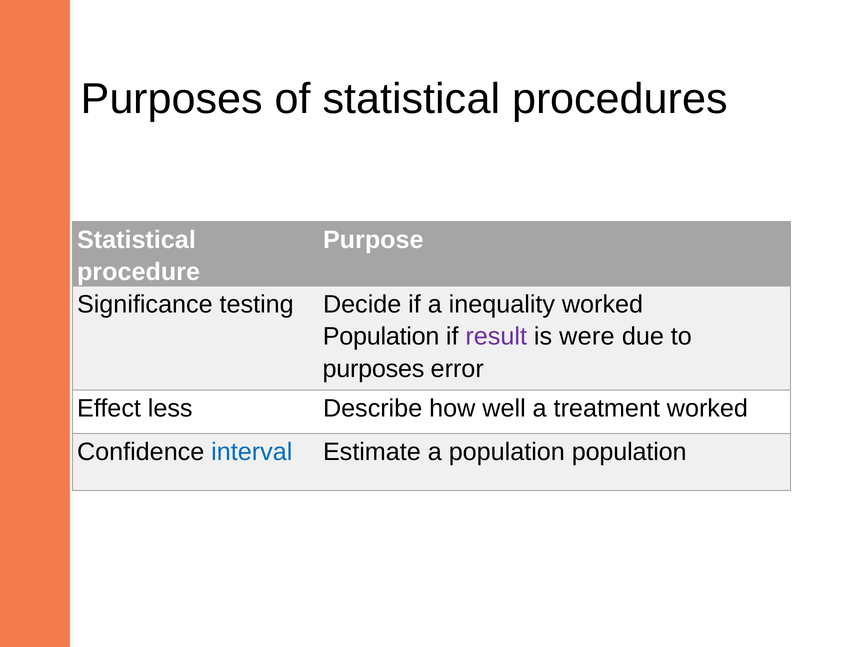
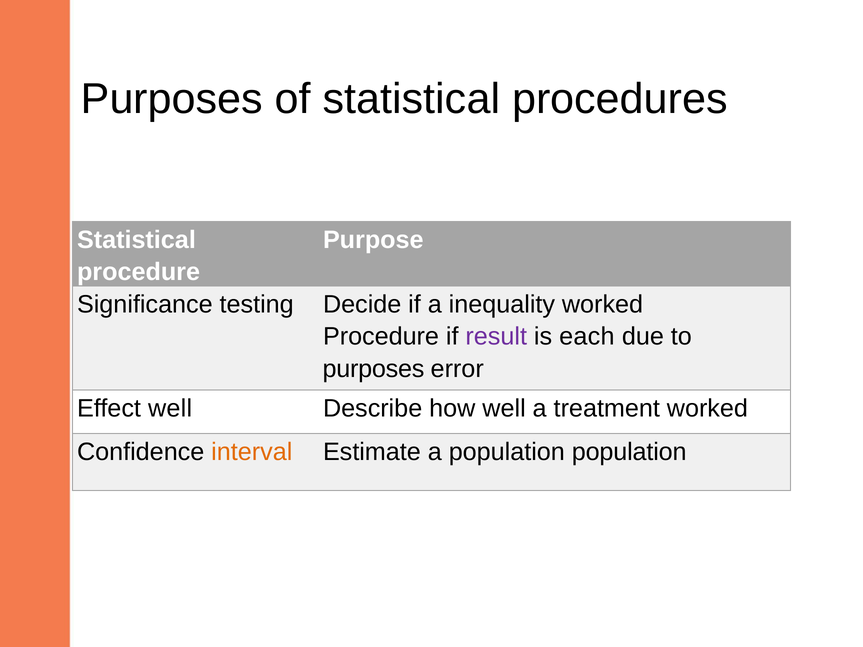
Population at (381, 337): Population -> Procedure
were: were -> each
Effect less: less -> well
interval colour: blue -> orange
